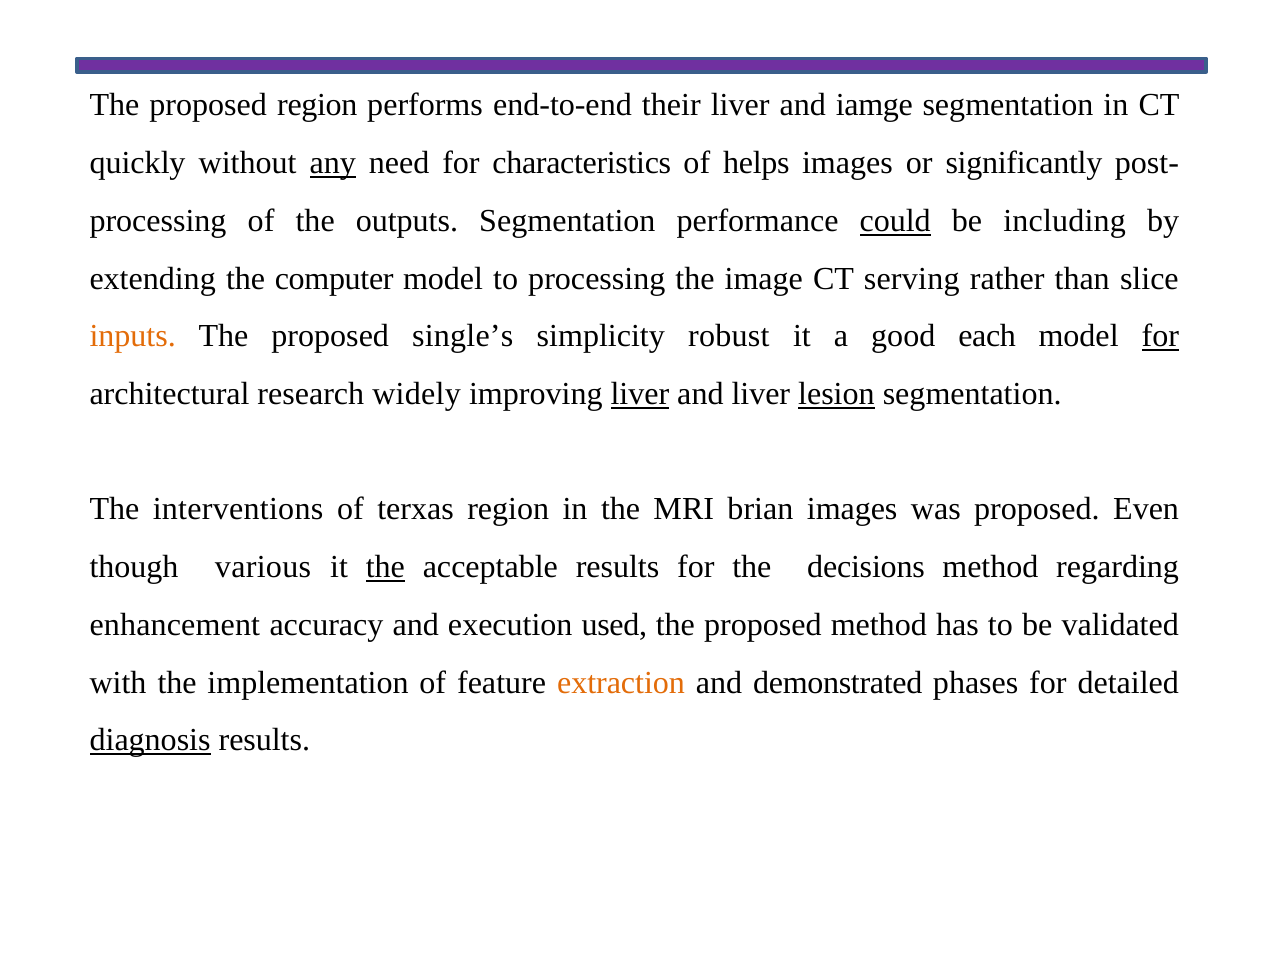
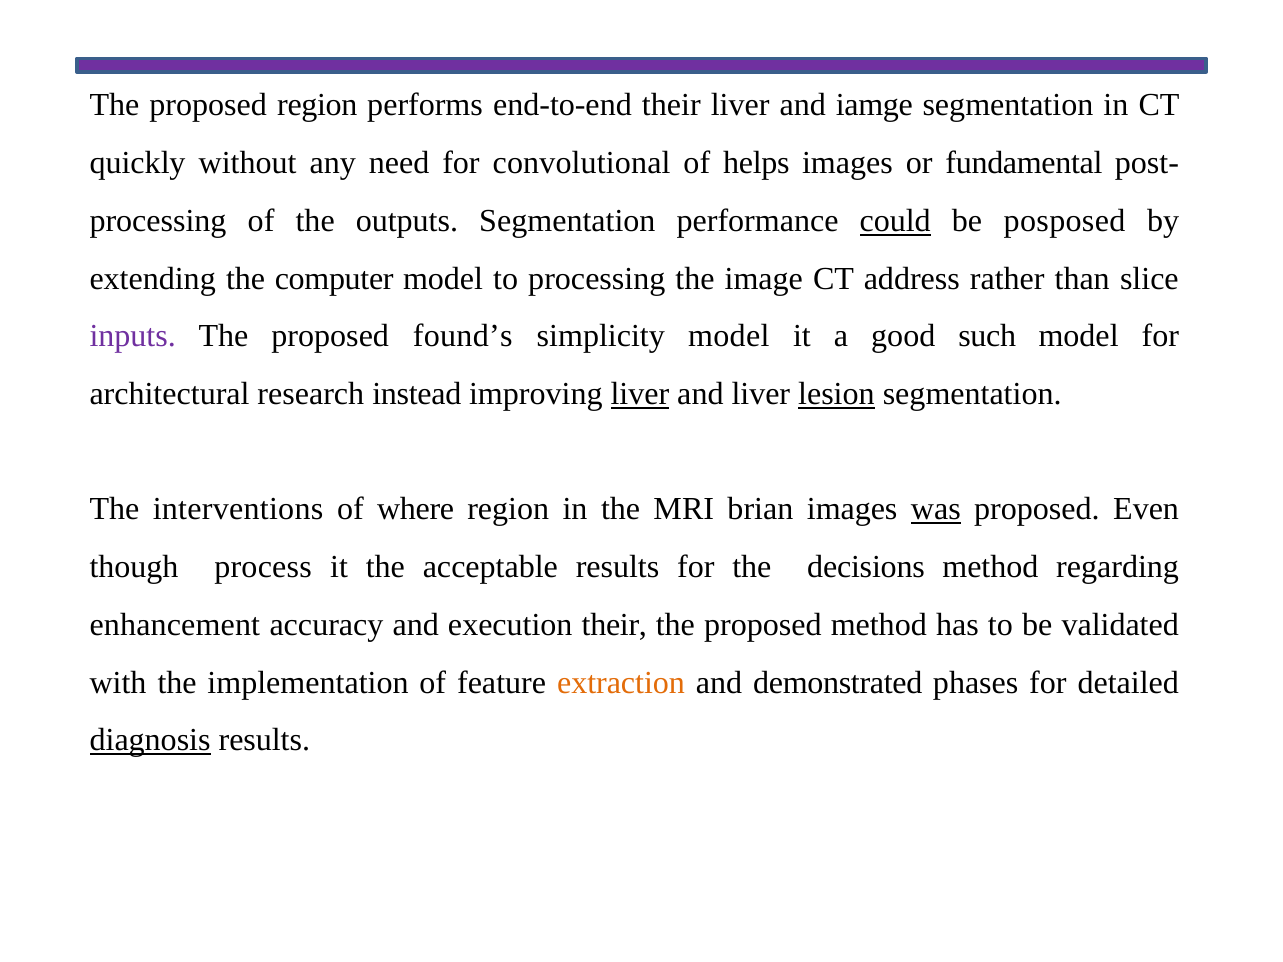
any underline: present -> none
characteristics: characteristics -> convolutional
significantly: significantly -> fundamental
including: including -> posposed
serving: serving -> address
inputs colour: orange -> purple
single’s: single’s -> found’s
simplicity robust: robust -> model
each: each -> such
for at (1160, 336) underline: present -> none
widely: widely -> instead
terxas: terxas -> where
was underline: none -> present
various: various -> process
the at (385, 567) underline: present -> none
execution used: used -> their
